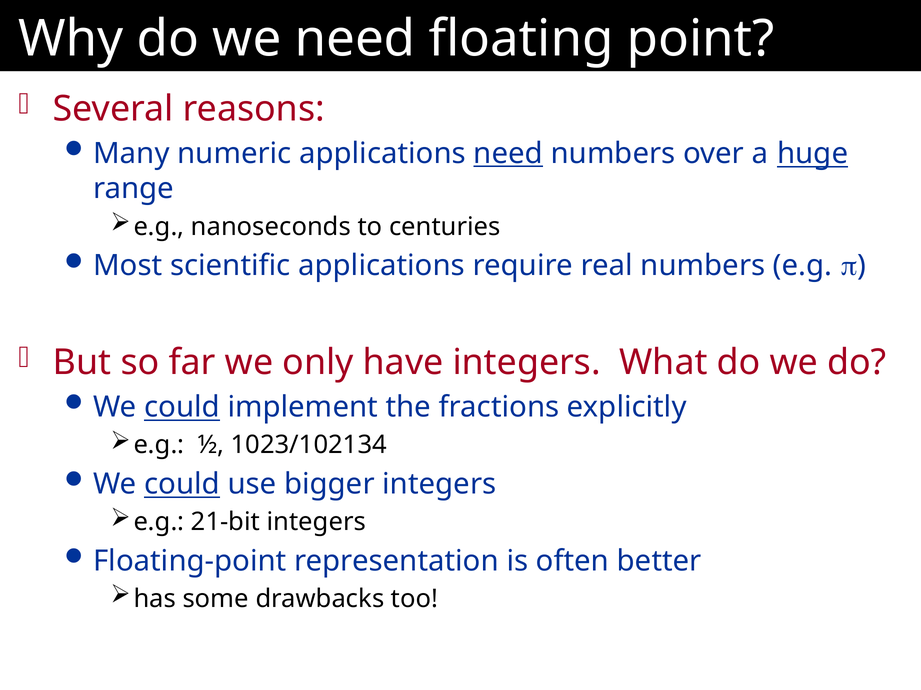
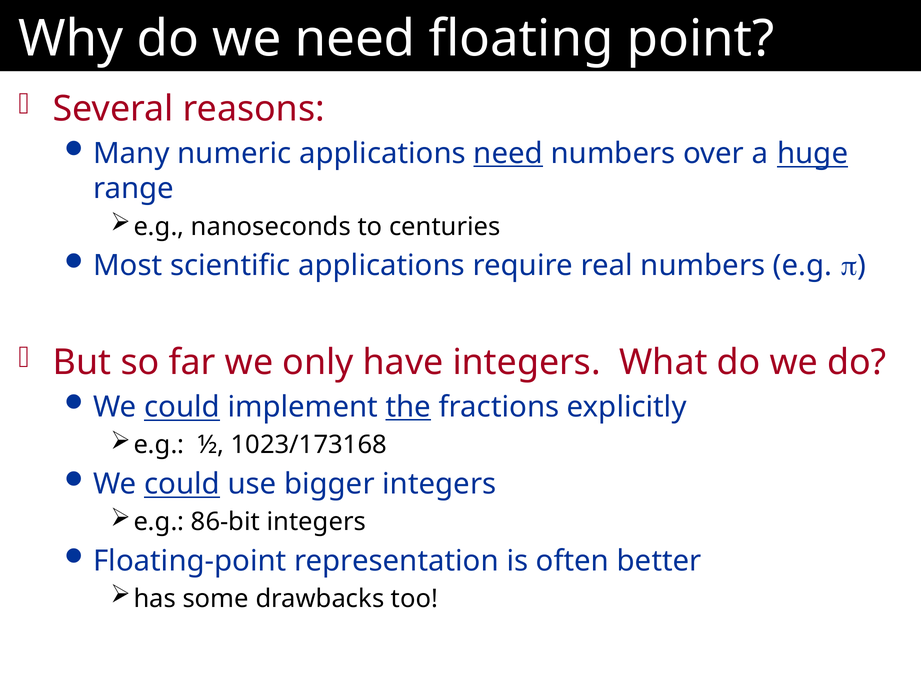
the underline: none -> present
1023/102134: 1023/102134 -> 1023/173168
21-bit: 21-bit -> 86-bit
